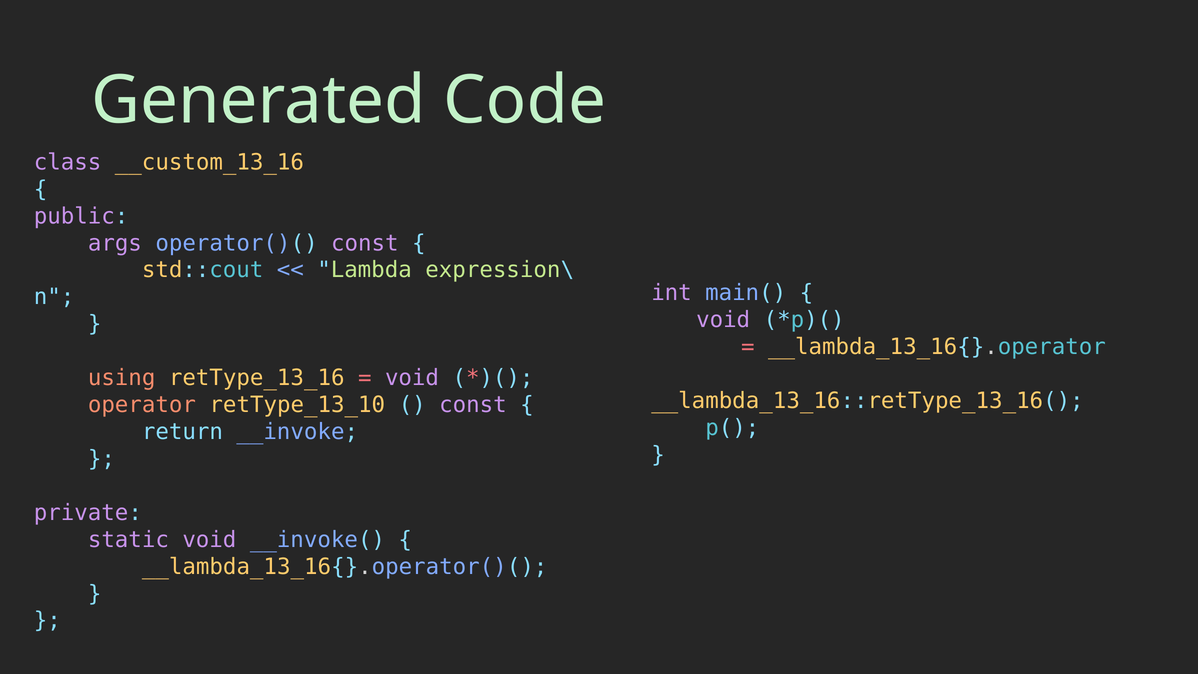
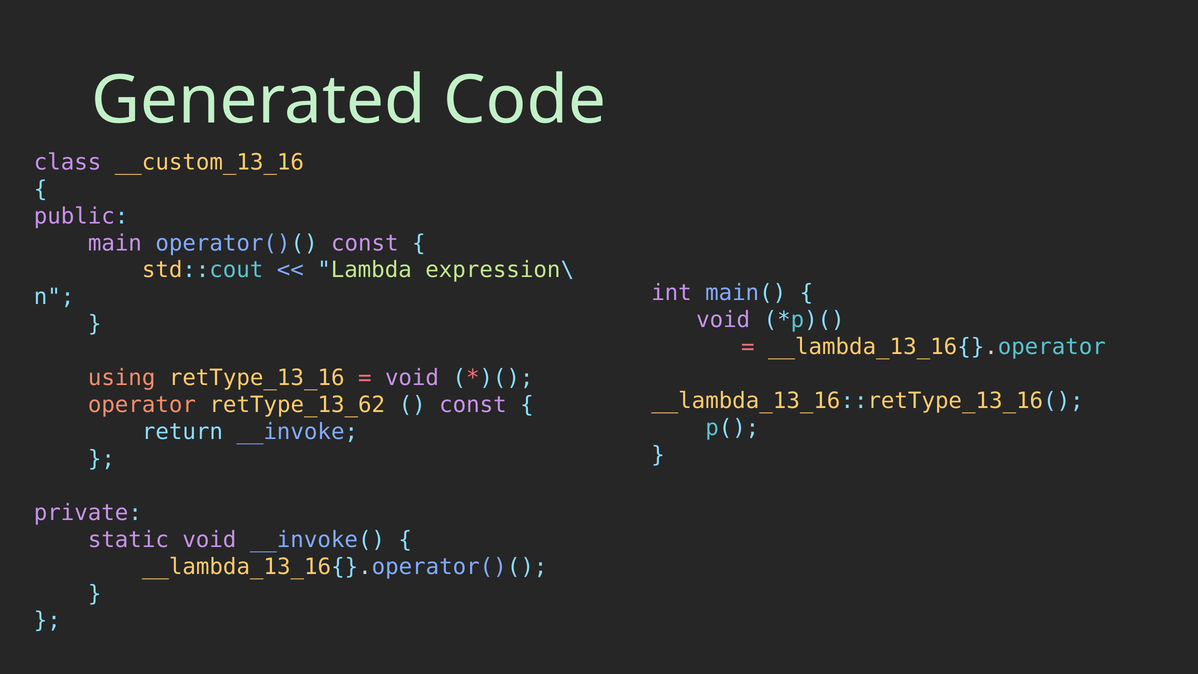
args: args -> main
retType_13_10: retType_13_10 -> retType_13_62
